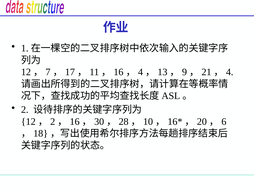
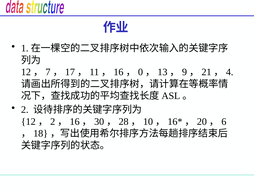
4 at (141, 72): 4 -> 0
